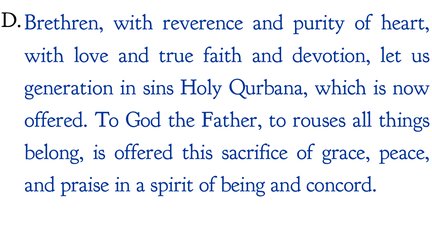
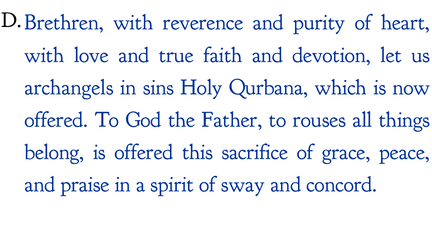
generation: generation -> archangels
being: being -> sway
